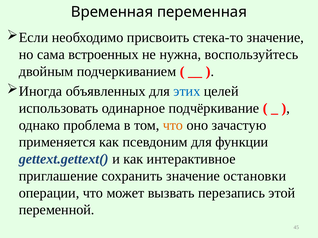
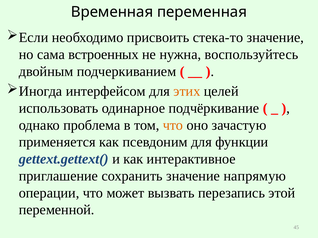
объявленных: объявленных -> интерфейсом
этих colour: blue -> orange
остановки: остановки -> напрямую
